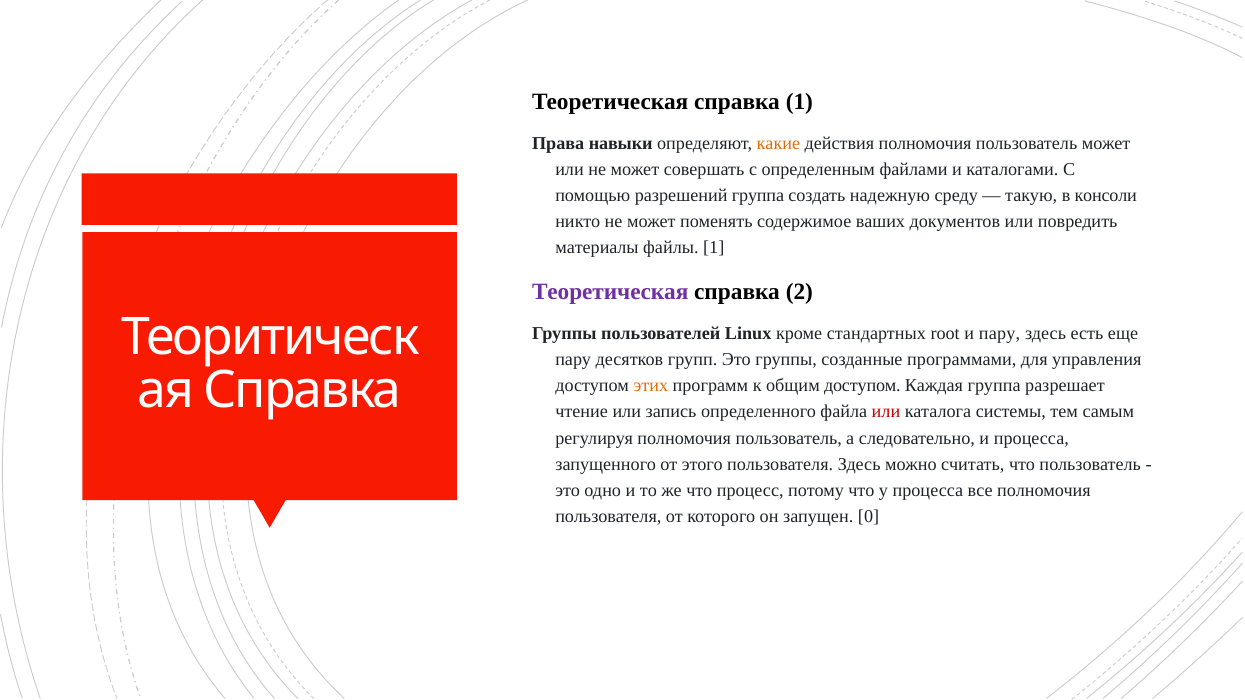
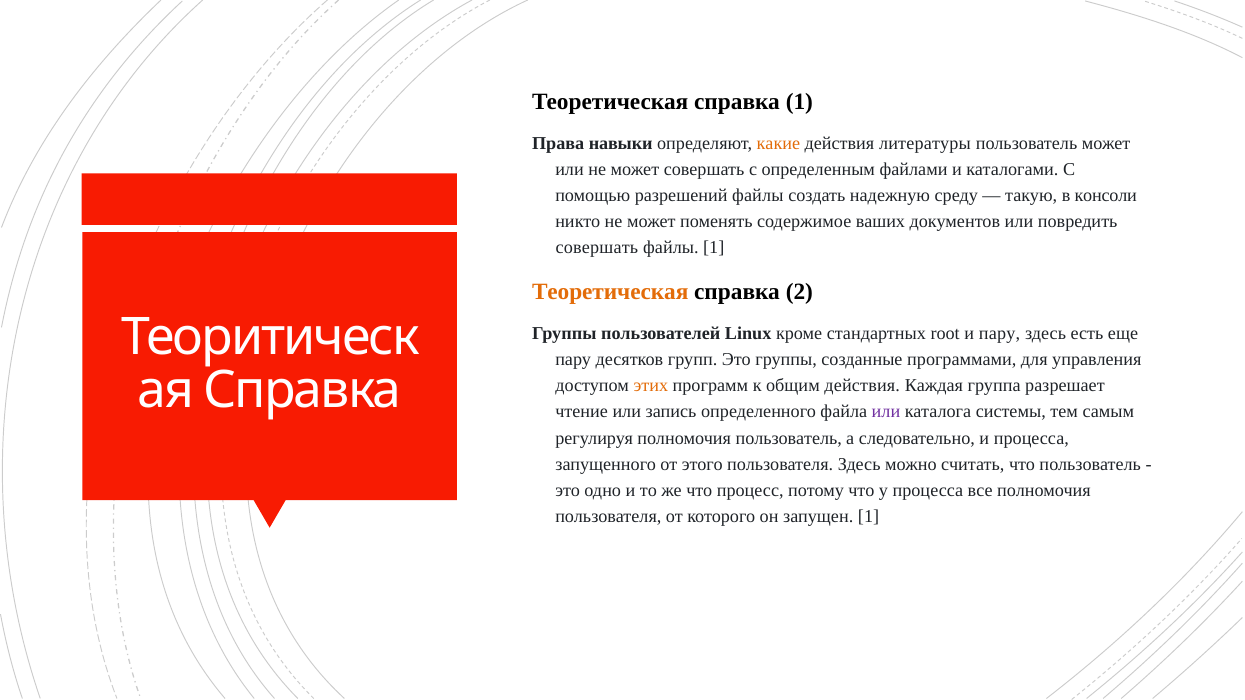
действия полномочия: полномочия -> литературы
разрешений группа: группа -> файлы
материалы at (597, 248): материалы -> совершать
Теоретическая at (610, 292) colour: purple -> orange
общим доступом: доступом -> действия
или at (886, 412) colour: red -> purple
запущен 0: 0 -> 1
